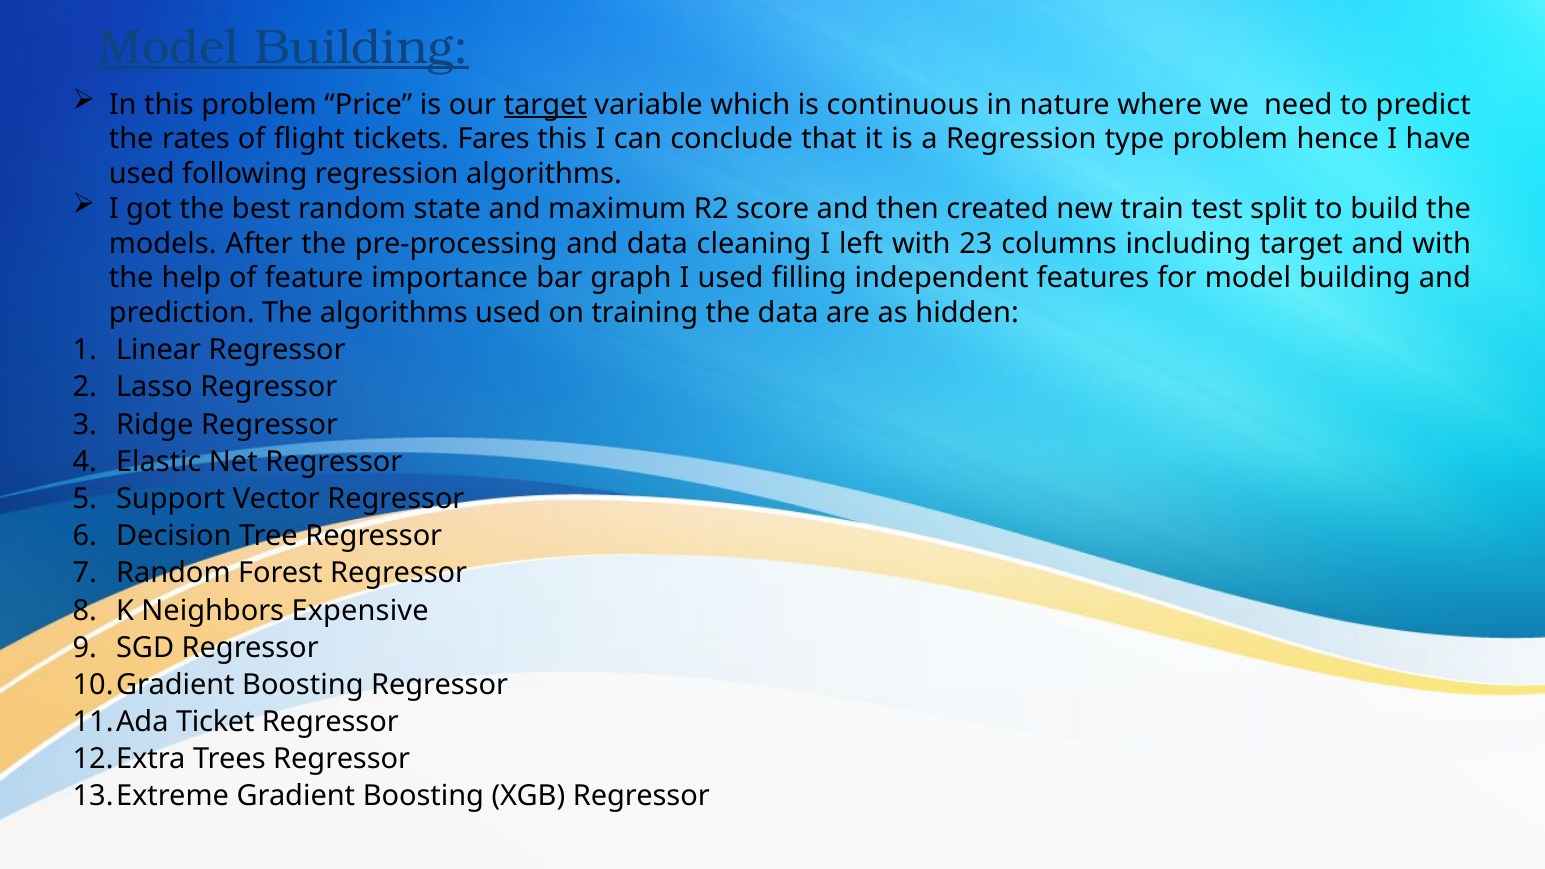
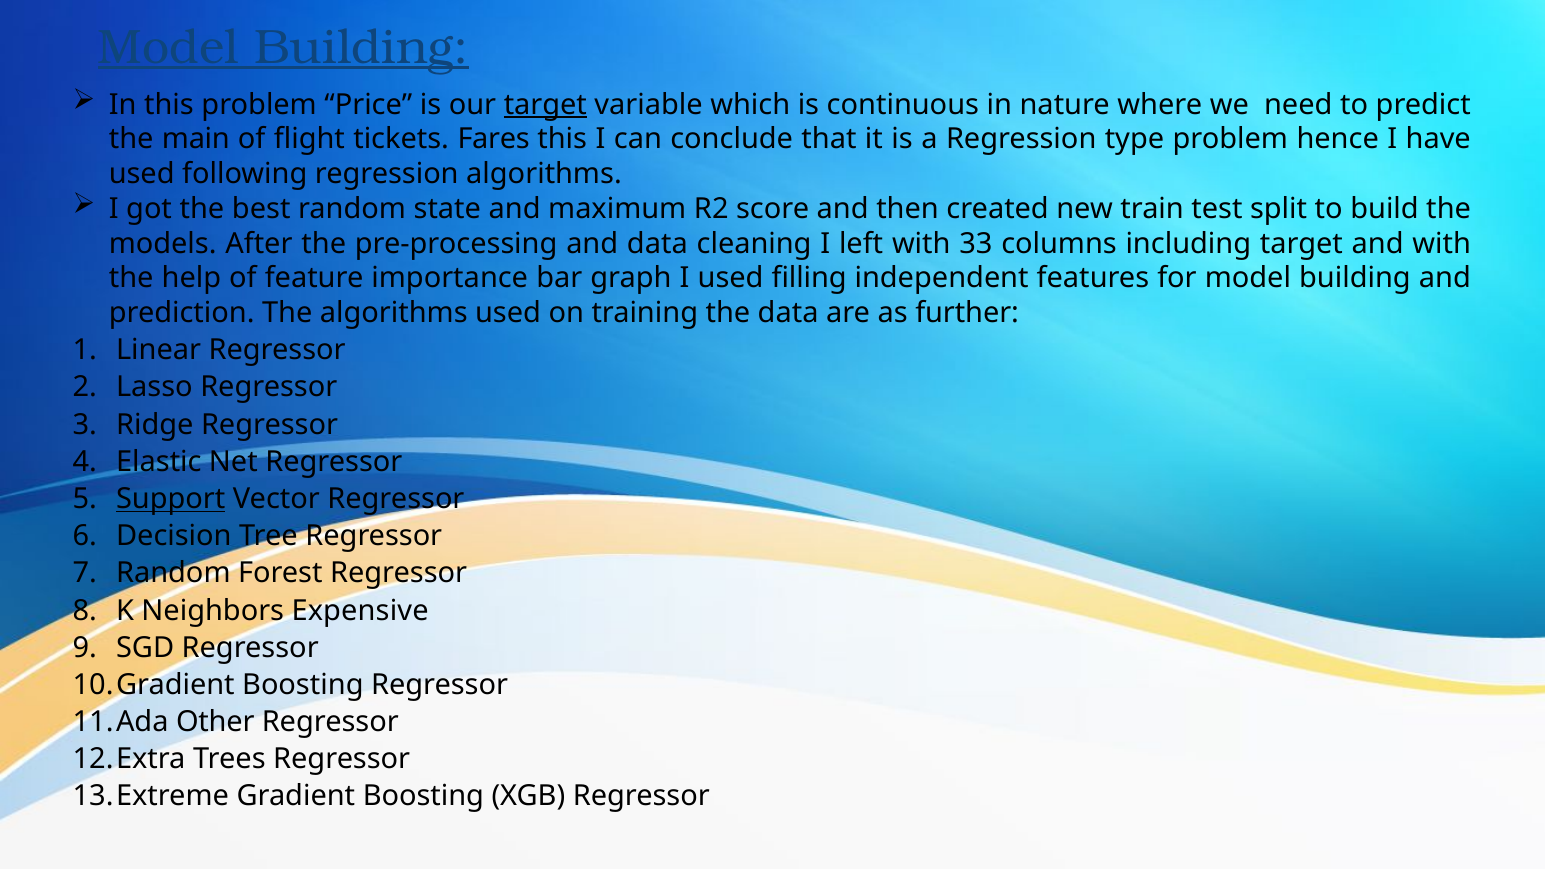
rates: rates -> main
23: 23 -> 33
hidden: hidden -> further
Support underline: none -> present
Ticket: Ticket -> Other
